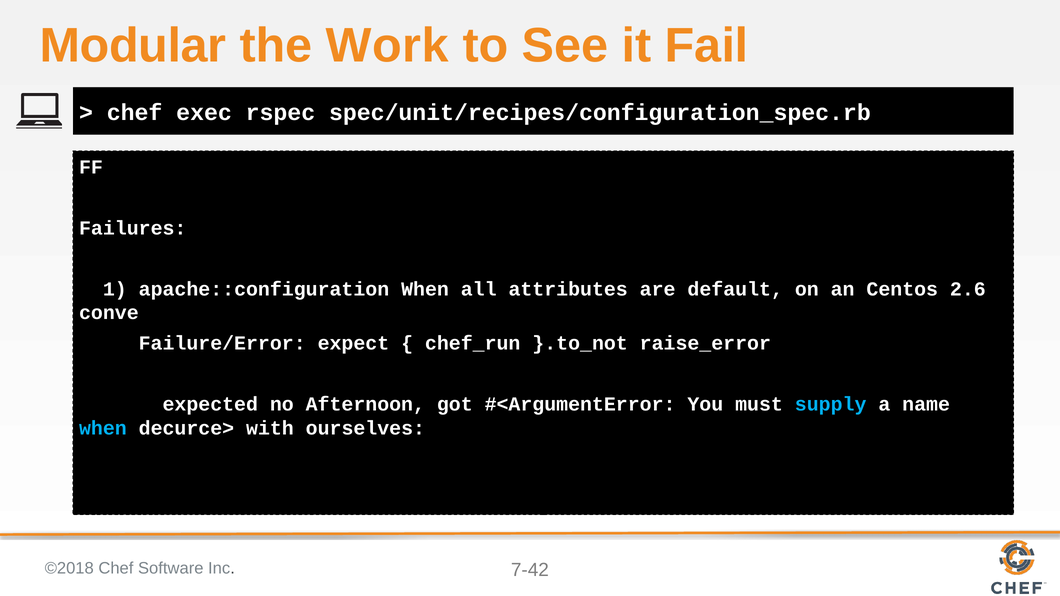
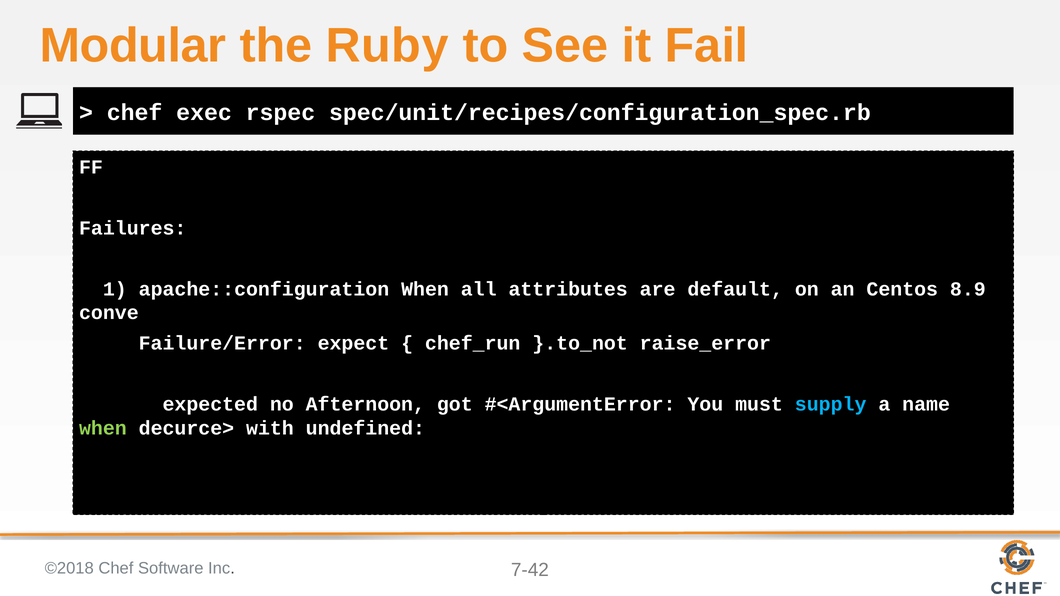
Work: Work -> Ruby
2.6: 2.6 -> 8.9
when at (103, 428) colour: light blue -> light green
ourselves: ourselves -> undefined
